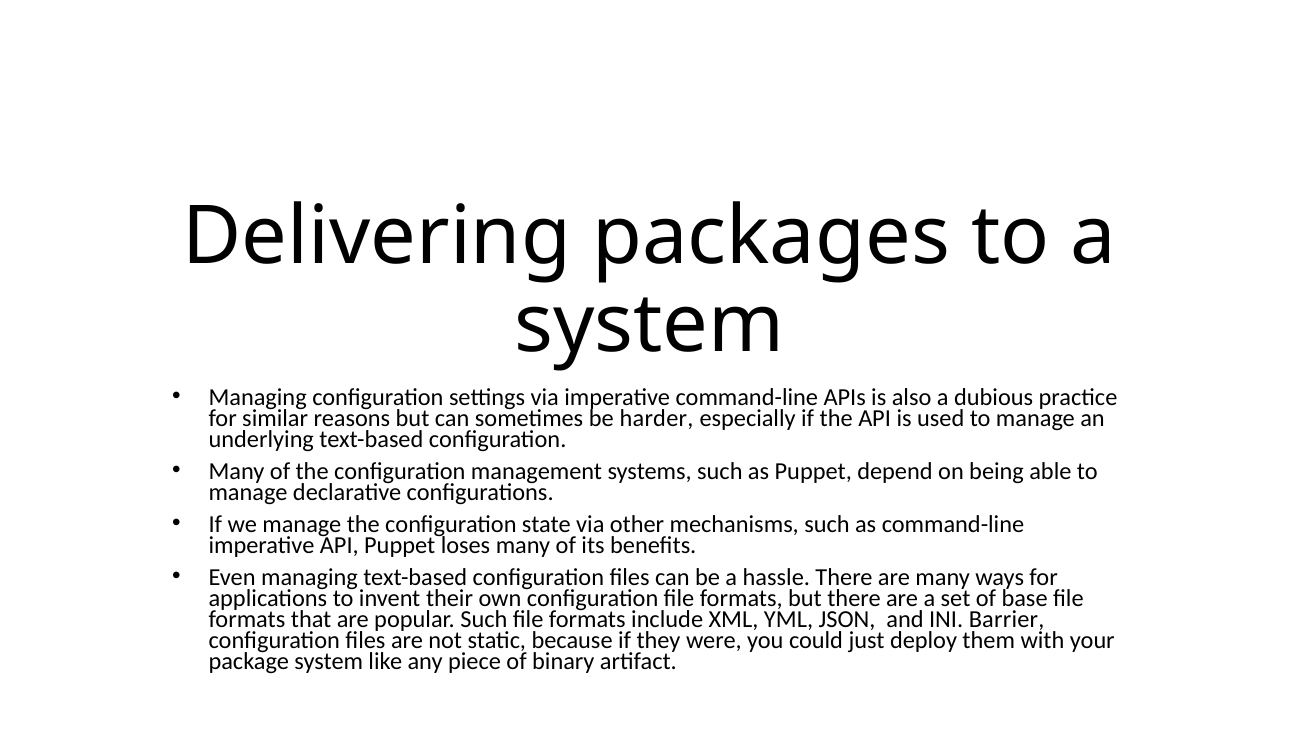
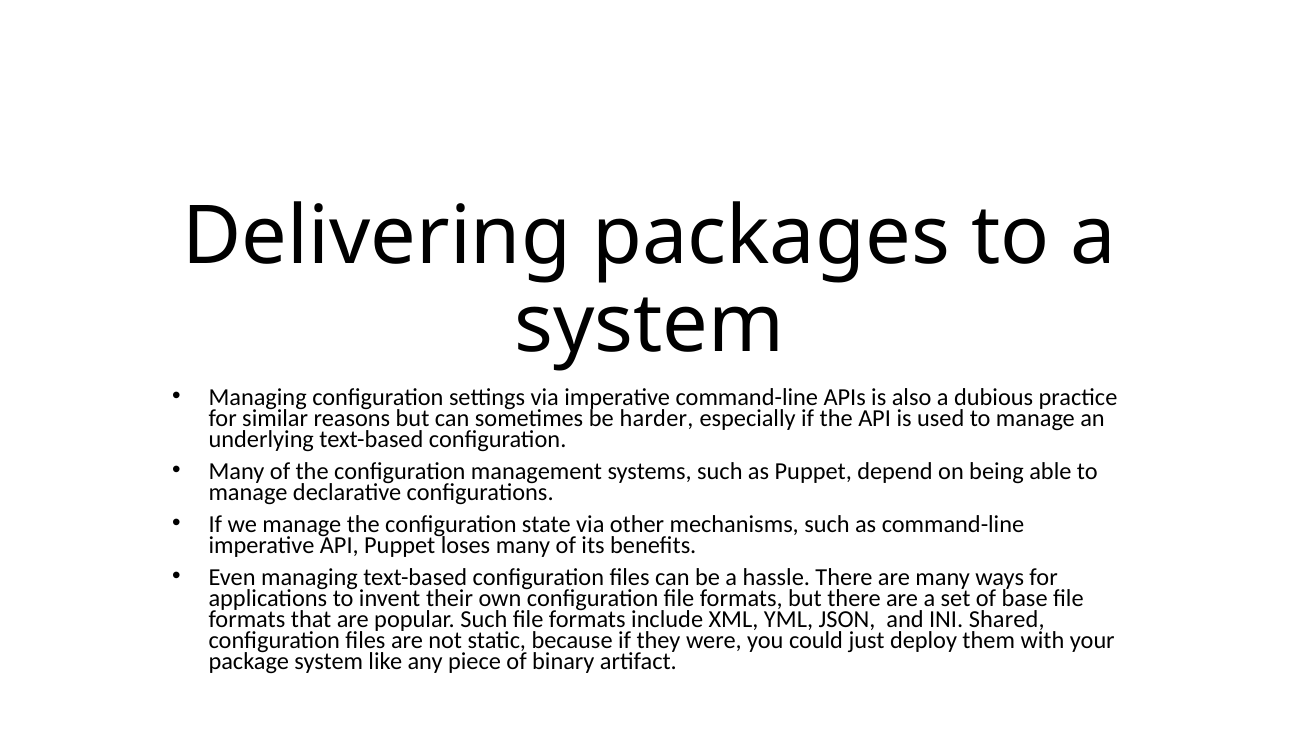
Barrier: Barrier -> Shared
